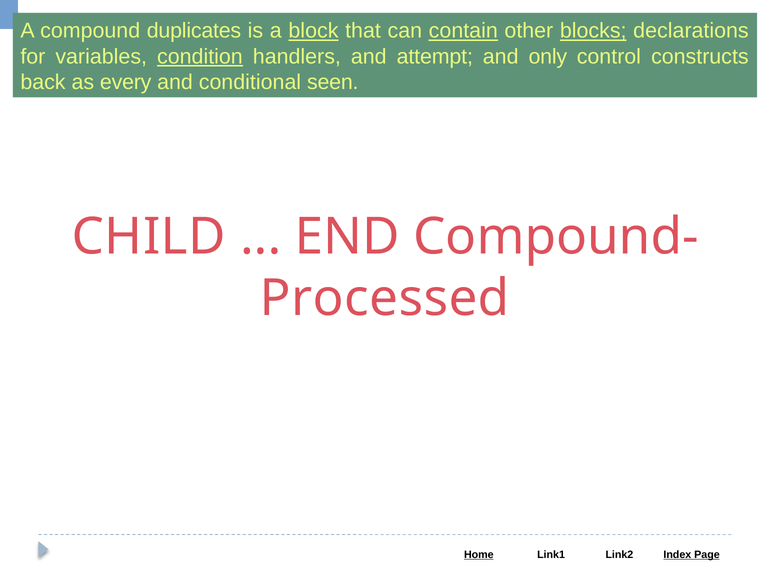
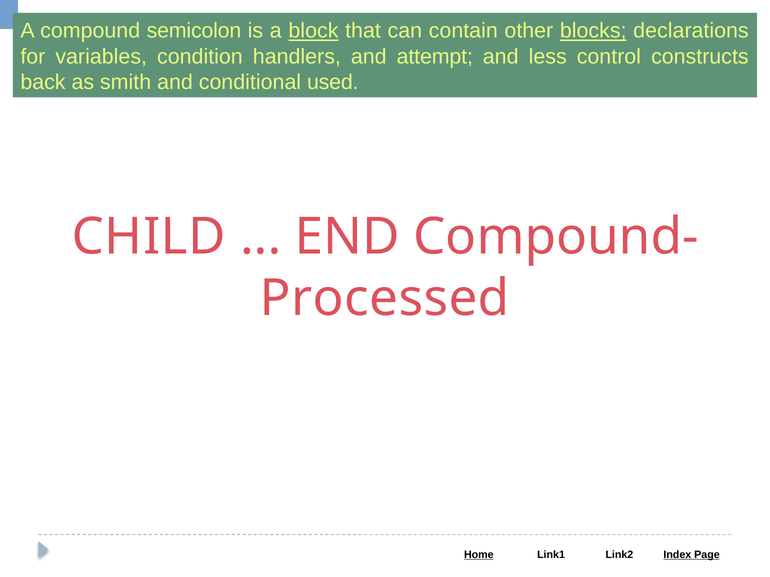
duplicates: duplicates -> semicolon
contain underline: present -> none
condition underline: present -> none
only: only -> less
every: every -> smith
seen: seen -> used
